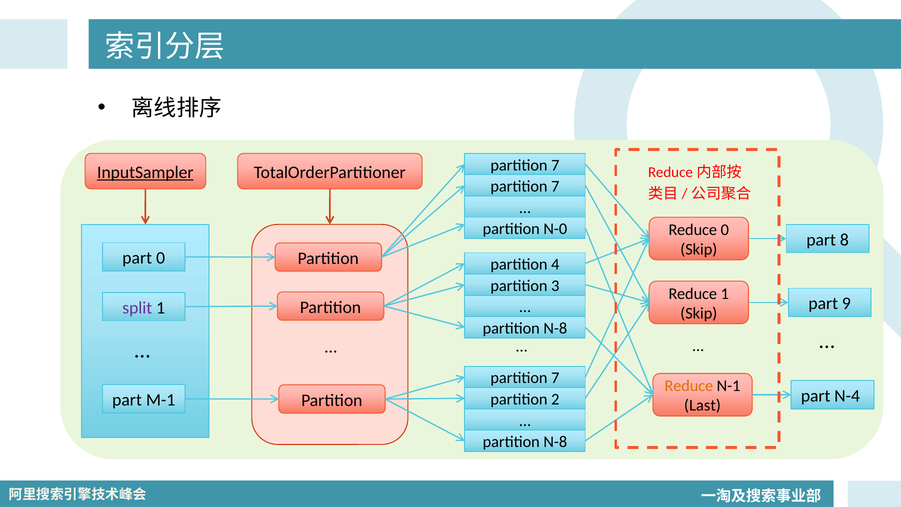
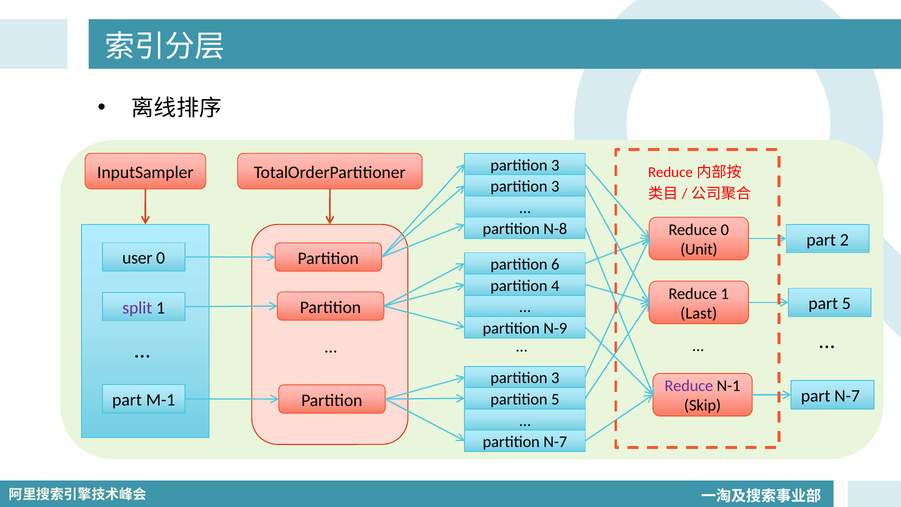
7 at (555, 165): 7 -> 3
InputSampler underline: present -> none
7 at (555, 186): 7 -> 3
N-0: N-0 -> N-8
8: 8 -> 2
Skip at (699, 249): Skip -> Unit
part at (137, 258): part -> user
4: 4 -> 6
3: 3 -> 4
part 9: 9 -> 5
Skip at (699, 313): Skip -> Last
N-8 at (555, 328): N-8 -> N-9
7 at (555, 378): 7 -> 3
Reduce at (689, 386) colour: orange -> purple
part N-4: N-4 -> N-7
partition 2: 2 -> 5
Last: Last -> Skip
N-8 at (555, 442): N-8 -> N-7
